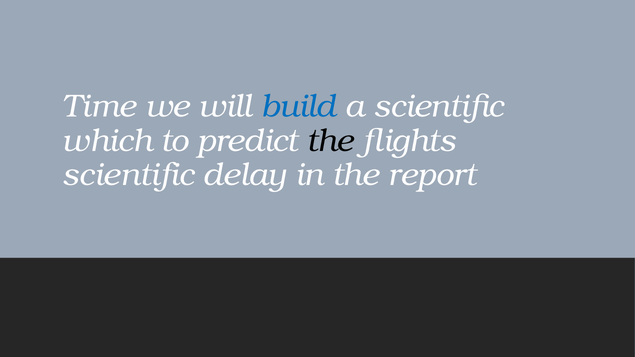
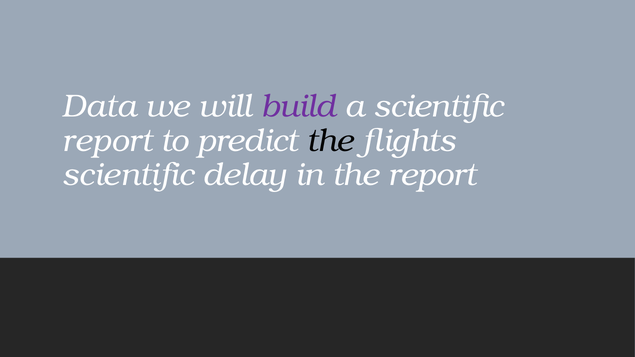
Time: Time -> Data
build colour: blue -> purple
which at (107, 141): which -> report
